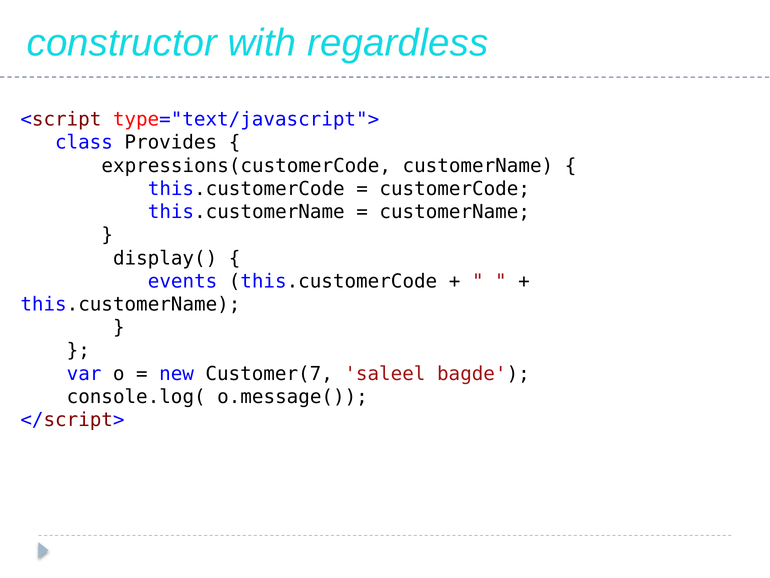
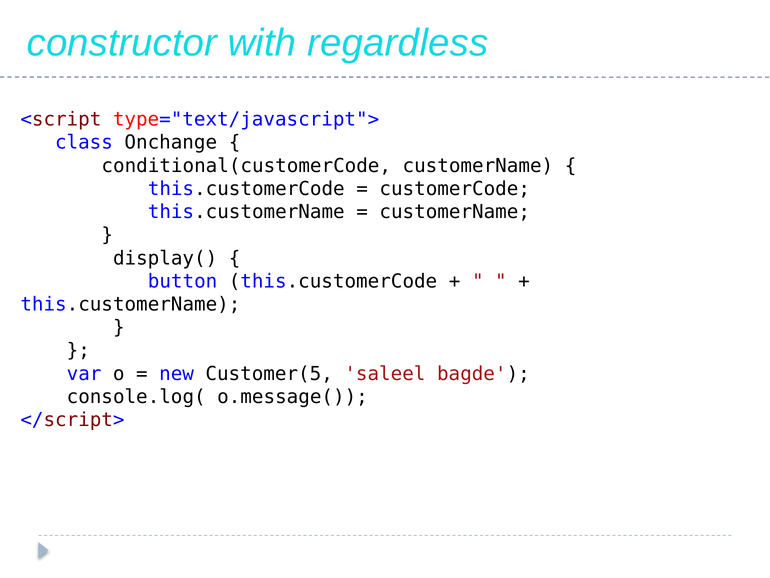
Provides: Provides -> Onchange
expressions(customerCode: expressions(customerCode -> conditional(customerCode
events: events -> button
Customer(7: Customer(7 -> Customer(5
